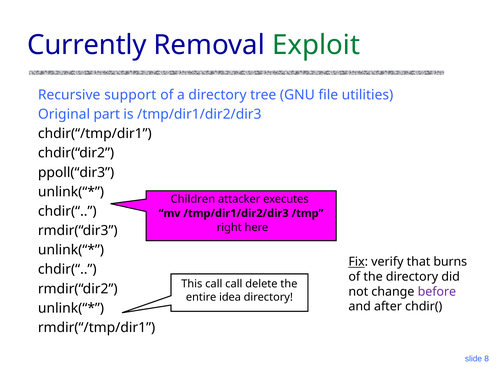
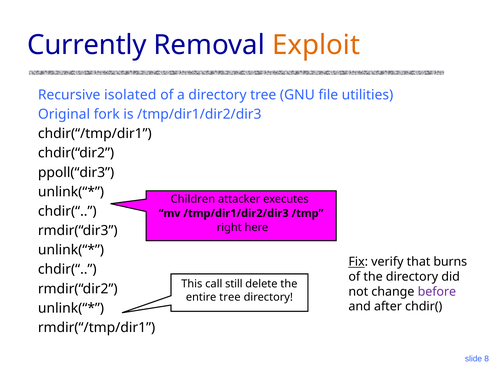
Exploit colour: green -> orange
support: support -> isolated
part: part -> fork
call call: call -> still
entire idea: idea -> tree
